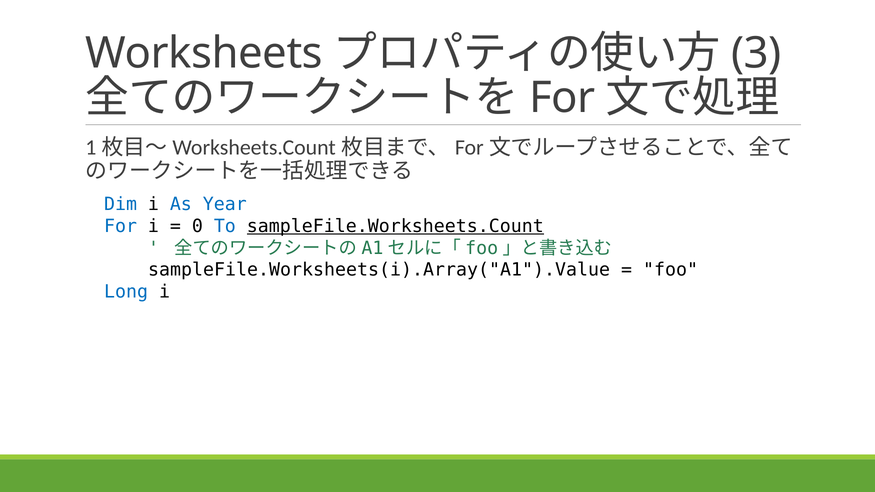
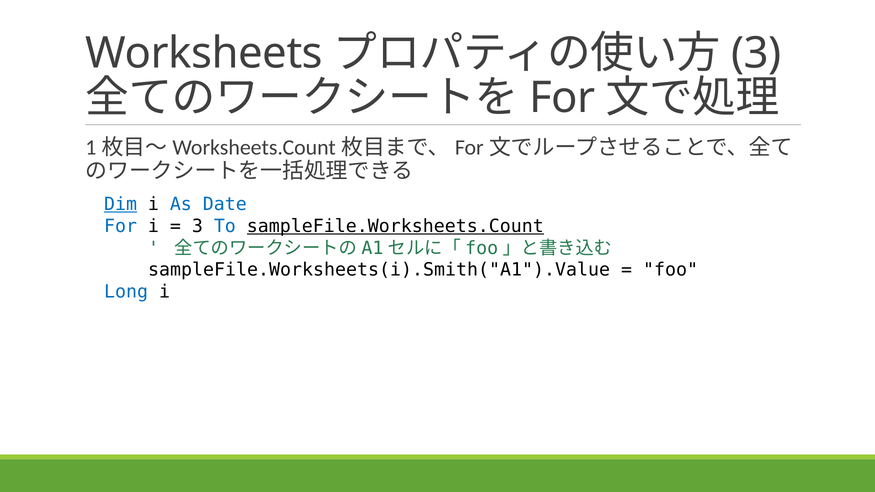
Dim underline: none -> present
Year: Year -> Date
0 at (197, 226): 0 -> 3
sampleFile.Worksheets(i).Array("A1").Value: sampleFile.Worksheets(i).Array("A1").Value -> sampleFile.Worksheets(i).Smith("A1").Value
